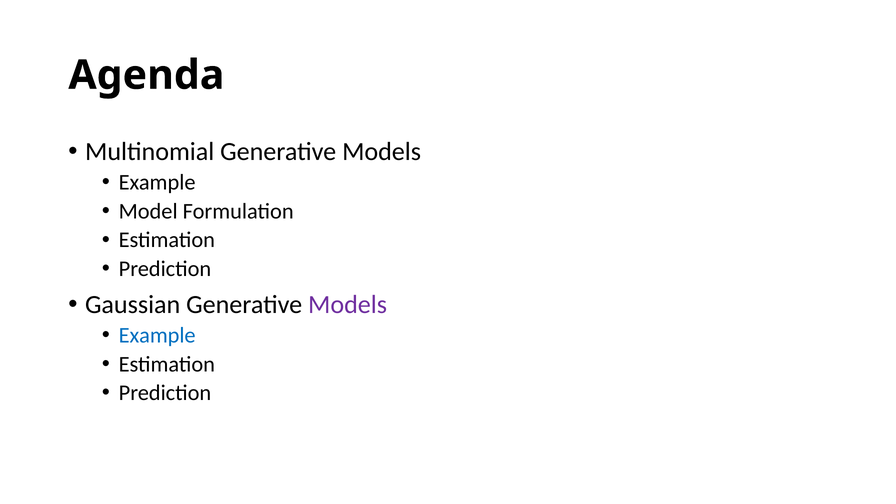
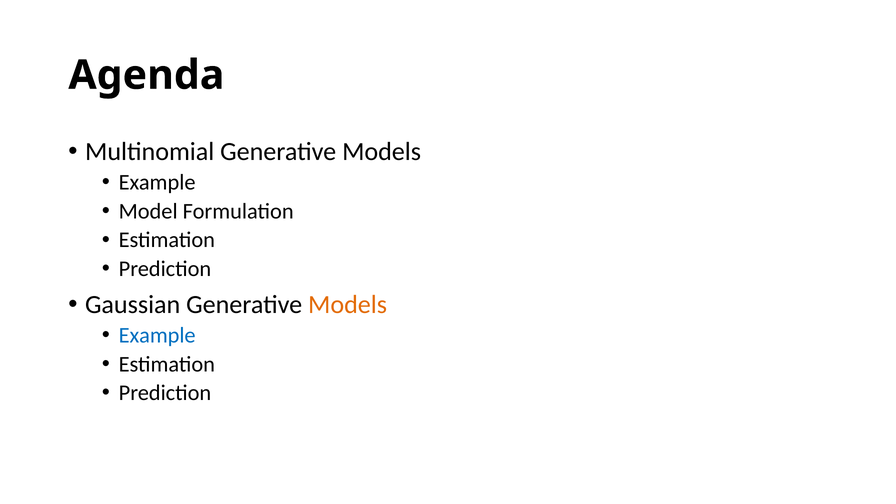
Models at (348, 304) colour: purple -> orange
